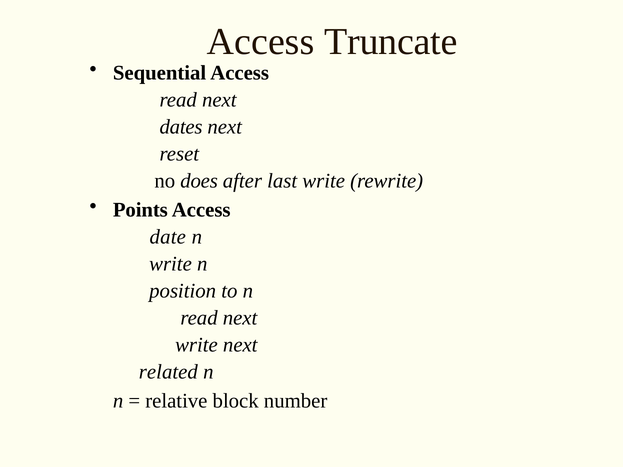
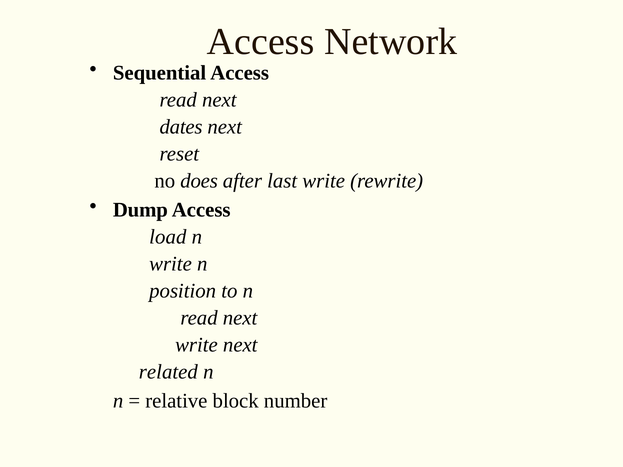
Truncate: Truncate -> Network
Points: Points -> Dump
date: date -> load
